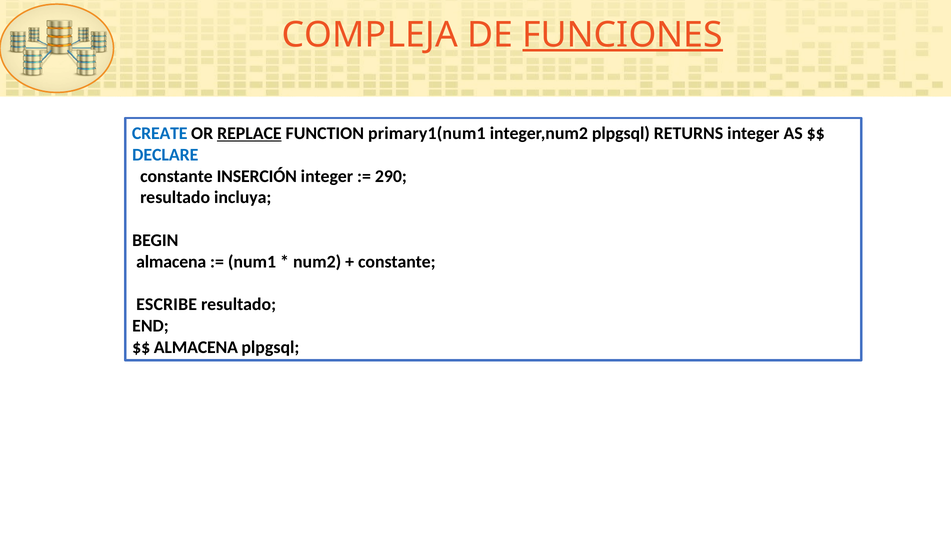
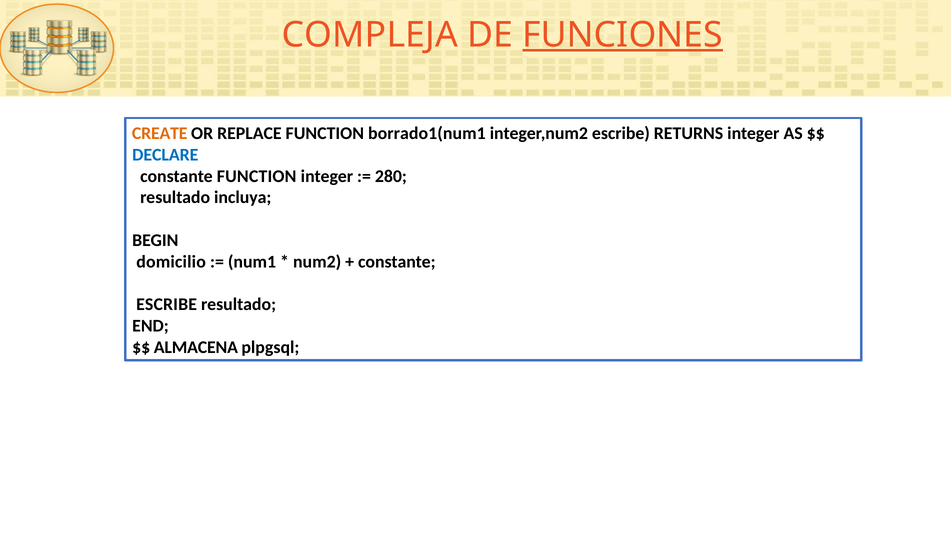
CREATE colour: blue -> orange
REPLACE underline: present -> none
primary1(num1: primary1(num1 -> borrado1(num1
integer,num2 plpgsql: plpgsql -> escribe
constante INSERCIÓN: INSERCIÓN -> FUNCTION
290: 290 -> 280
almacena at (171, 262): almacena -> domicilio
